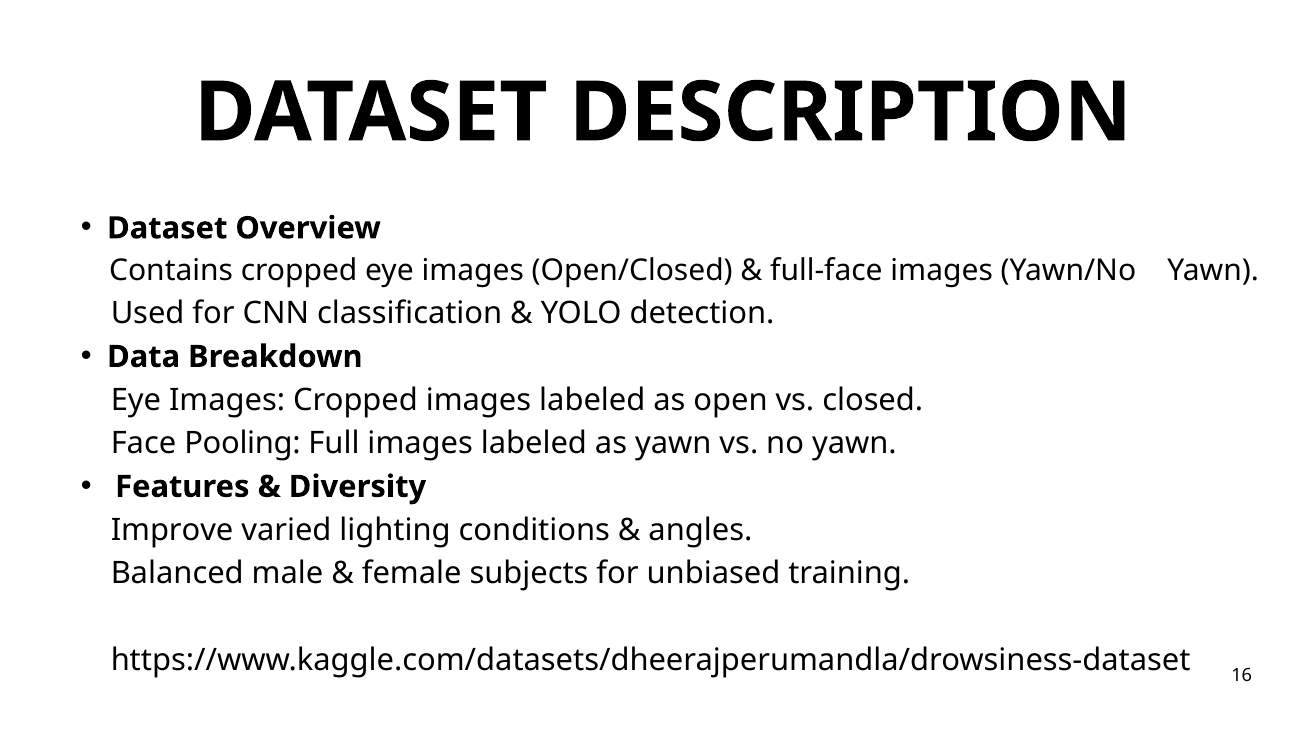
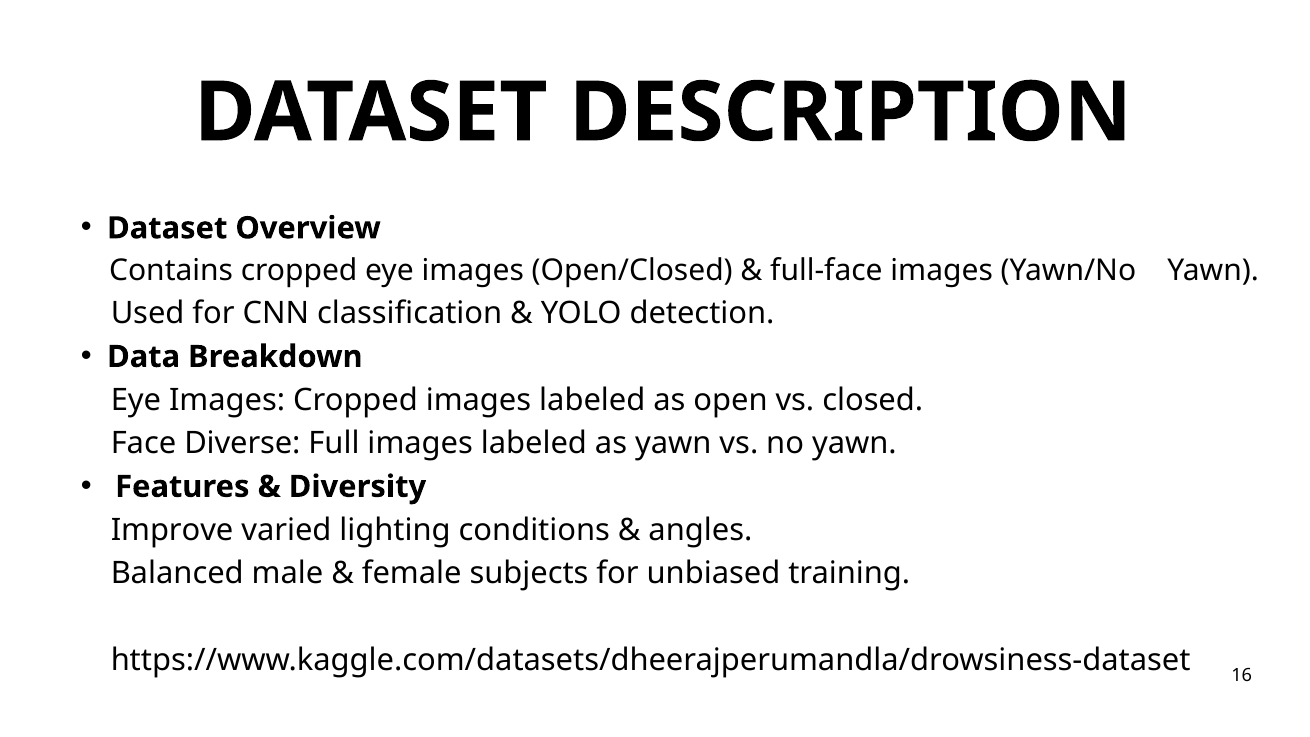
Pooling: Pooling -> Diverse
